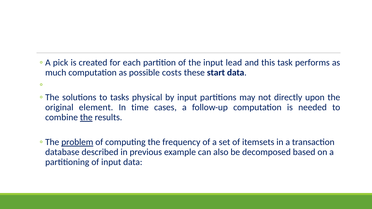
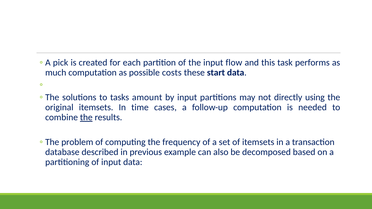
lead: lead -> flow
physical: physical -> amount
upon: upon -> using
original element: element -> itemsets
problem underline: present -> none
